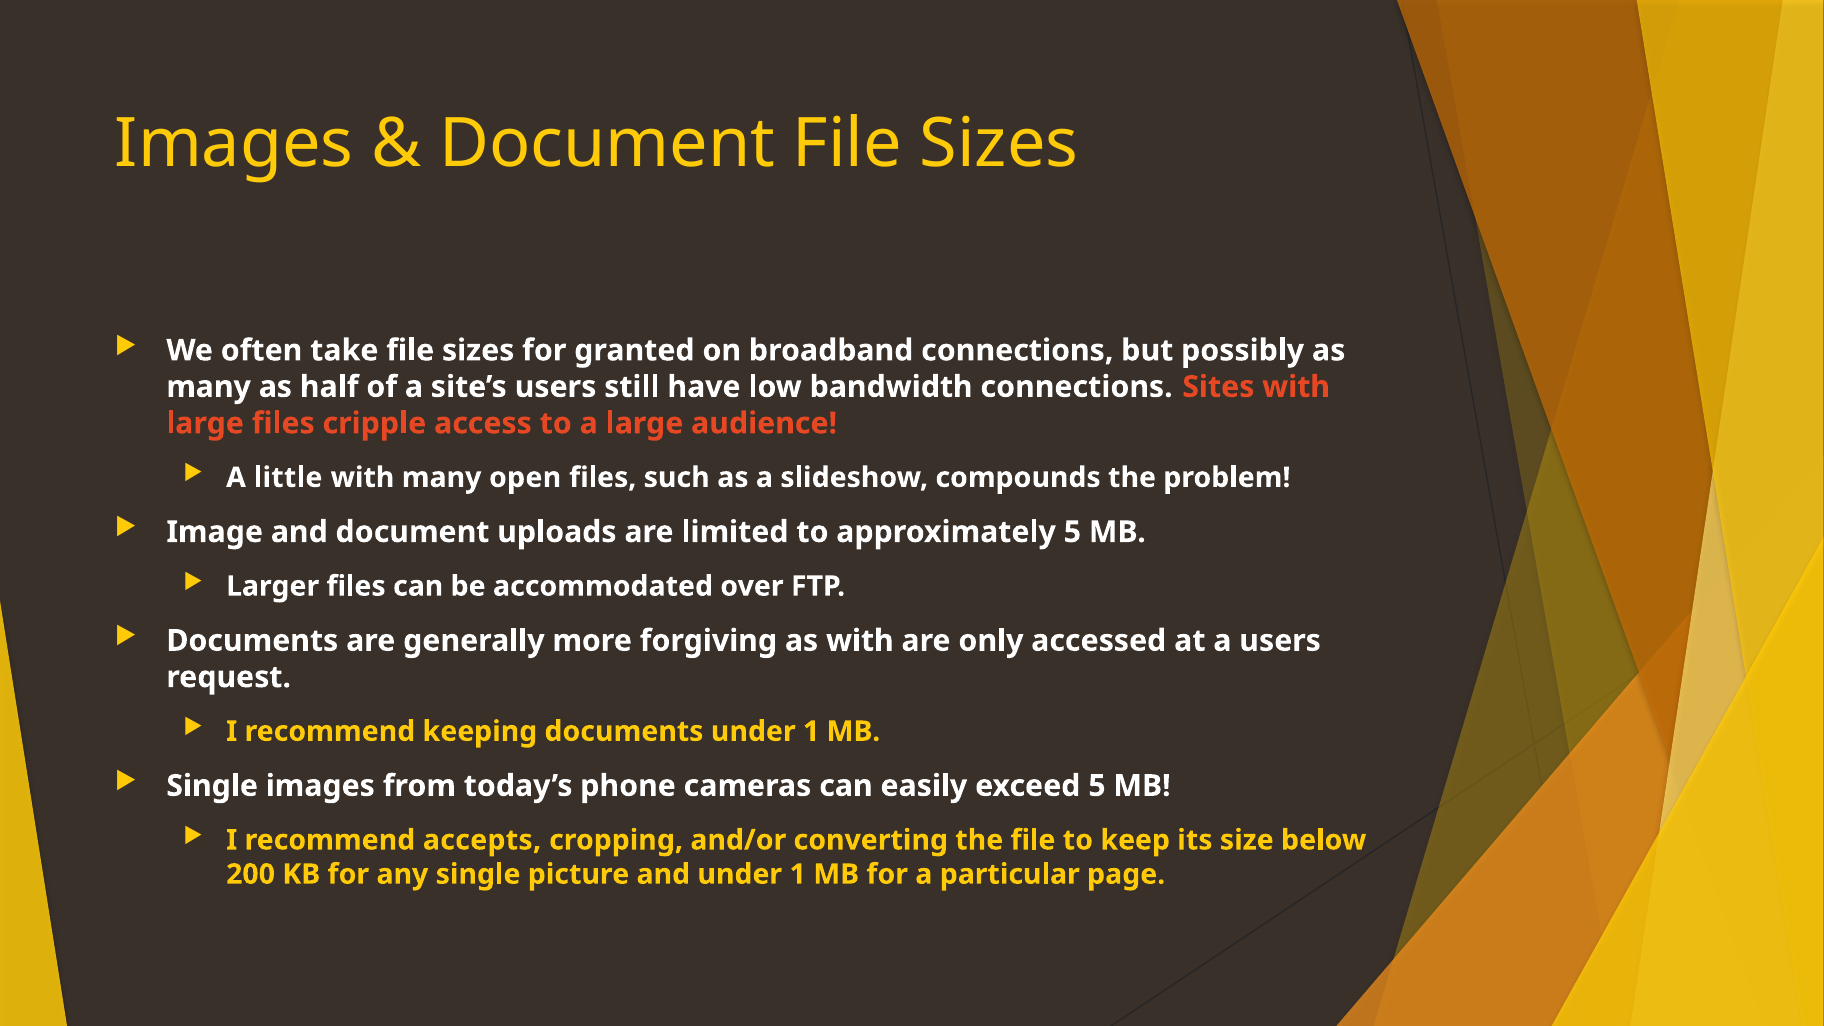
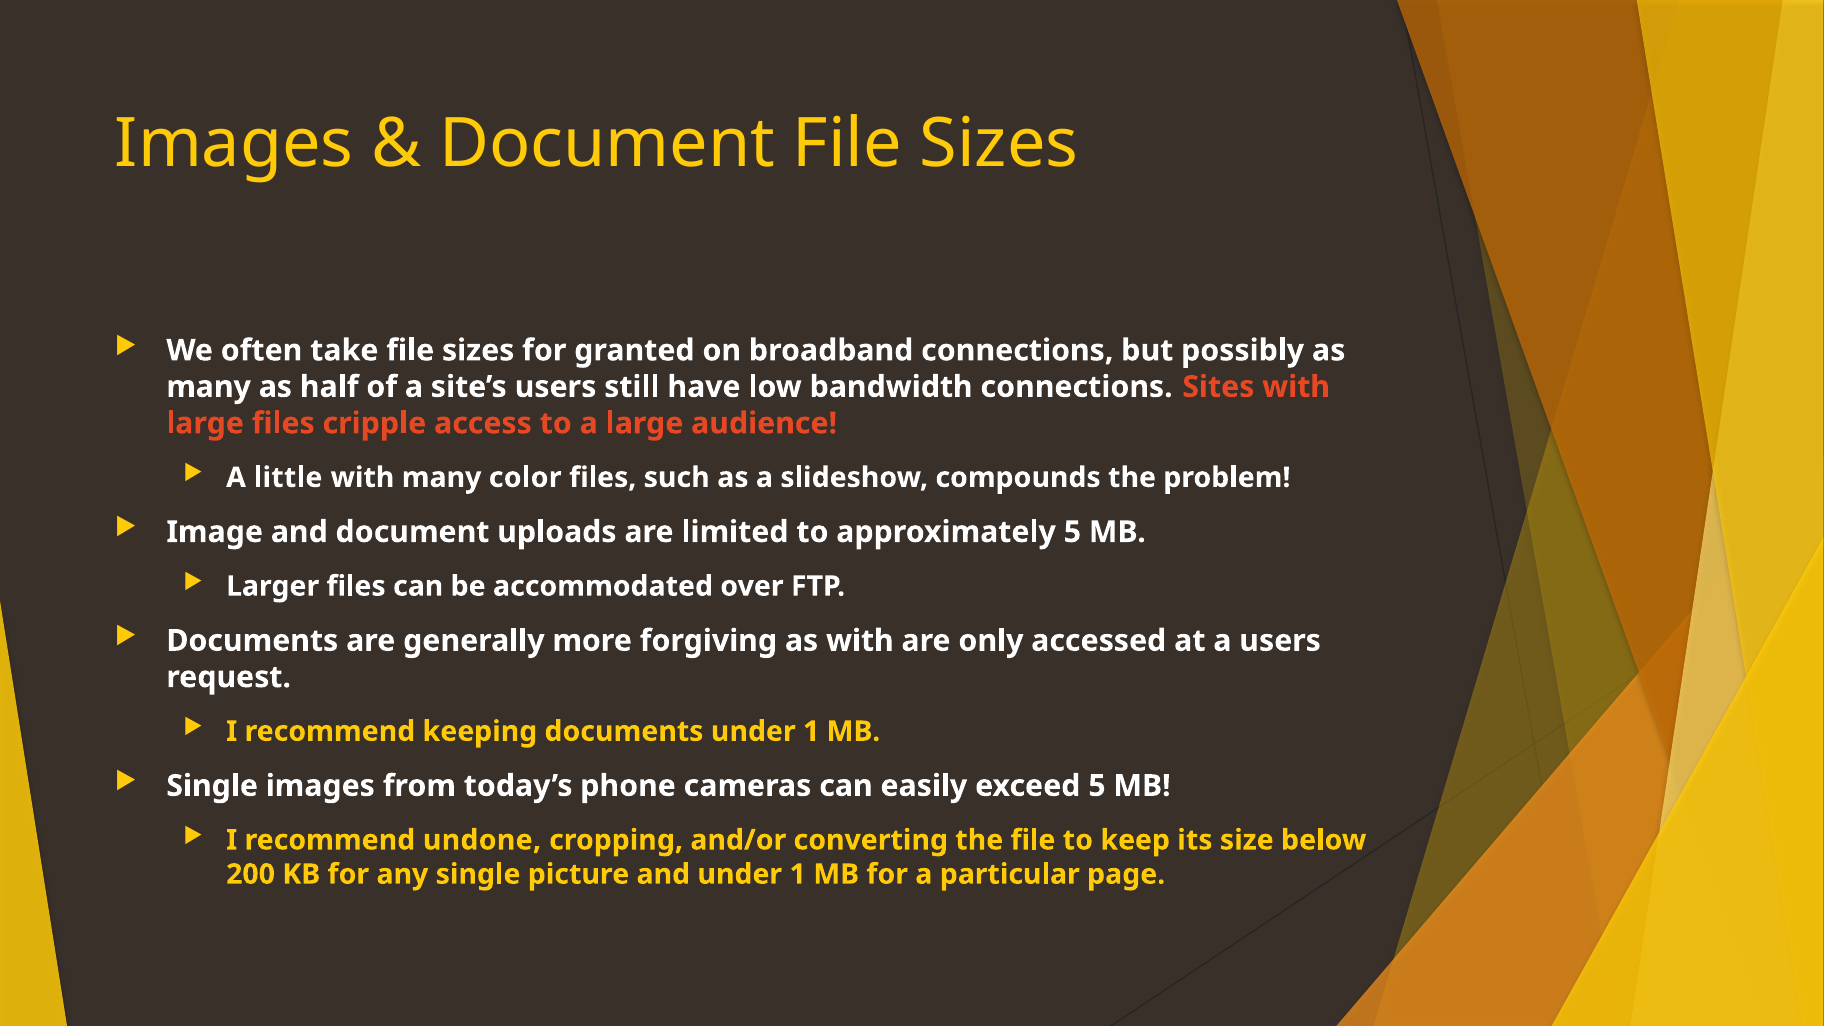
open: open -> color
accepts: accepts -> undone
